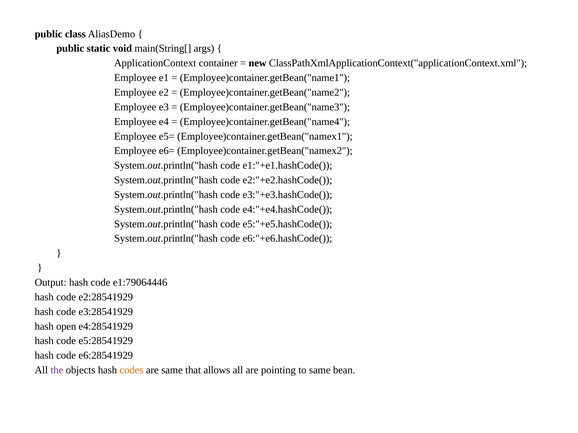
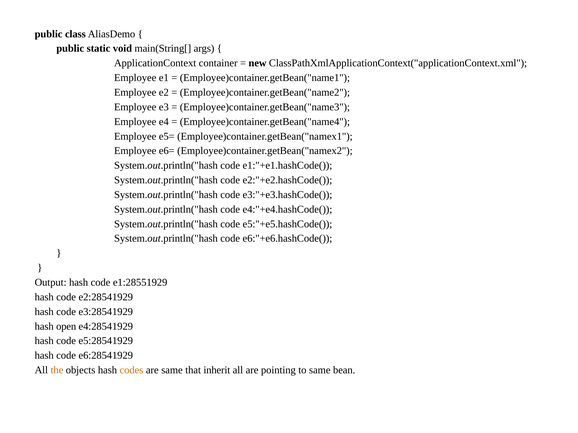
e1:79064446: e1:79064446 -> e1:28551929
the colour: purple -> orange
allows: allows -> inherit
